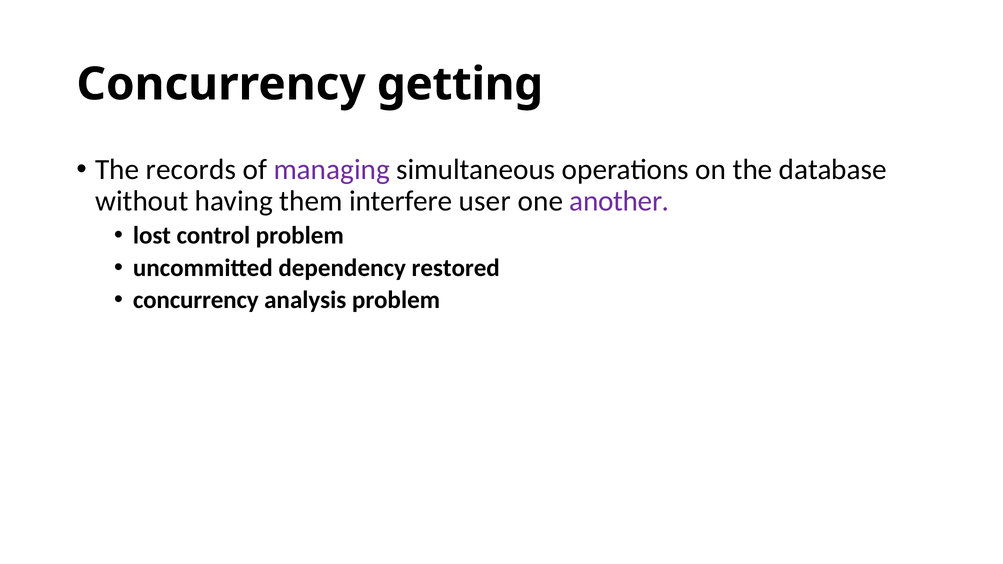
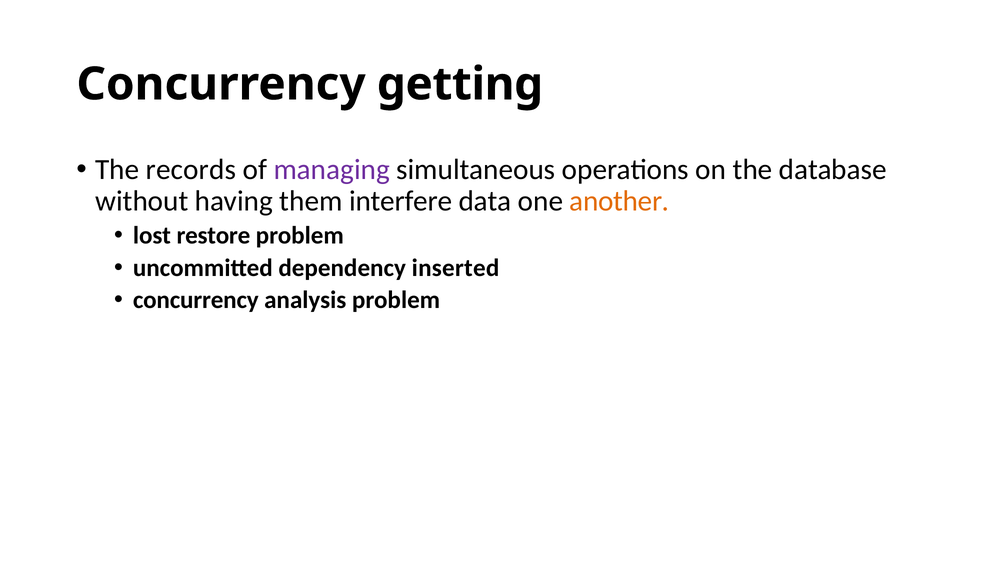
user: user -> data
another colour: purple -> orange
control: control -> restore
restored: restored -> inserted
